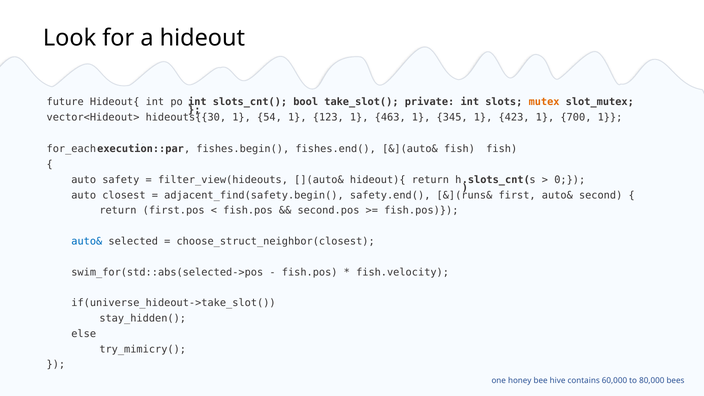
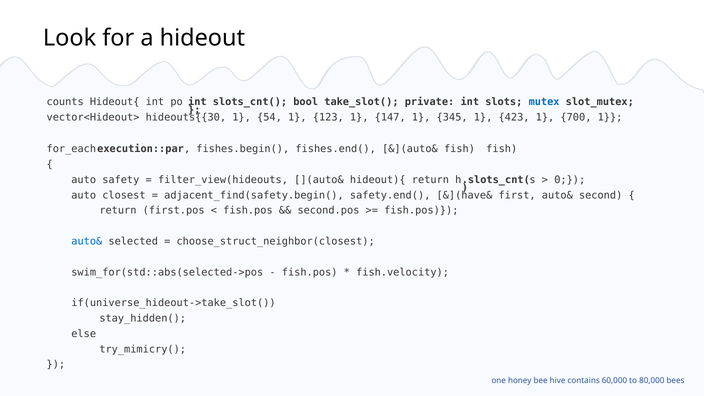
future: future -> counts
mutex colour: orange -> blue
463: 463 -> 147
&](runs&: &](runs& -> &](have&
